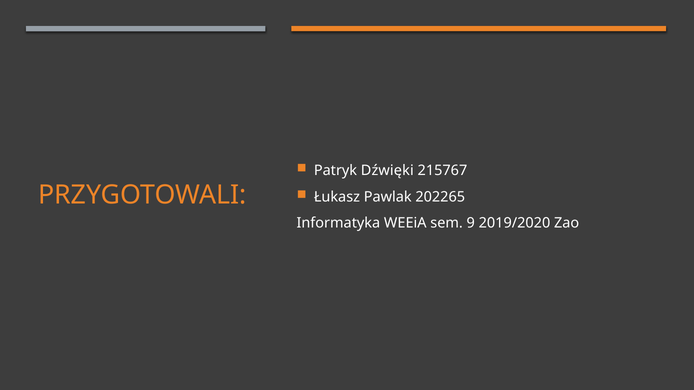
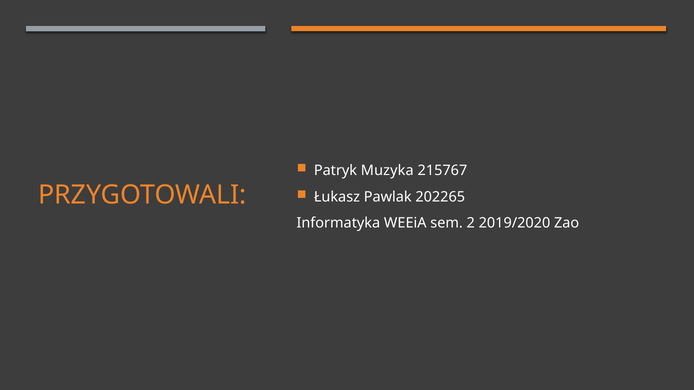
Dźwięki: Dźwięki -> Muzyka
9: 9 -> 2
